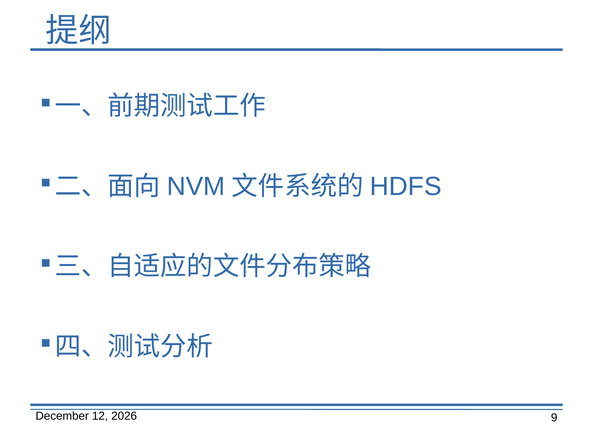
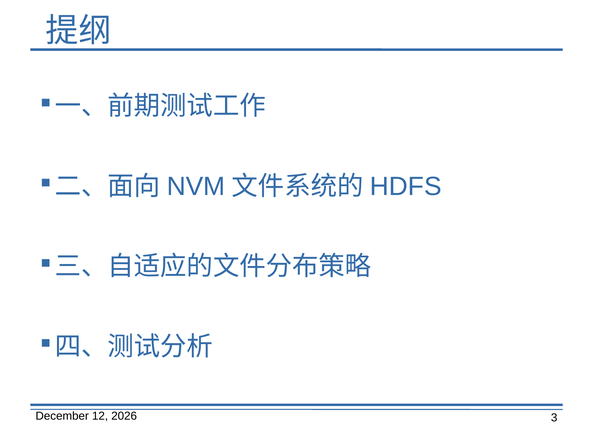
9: 9 -> 3
